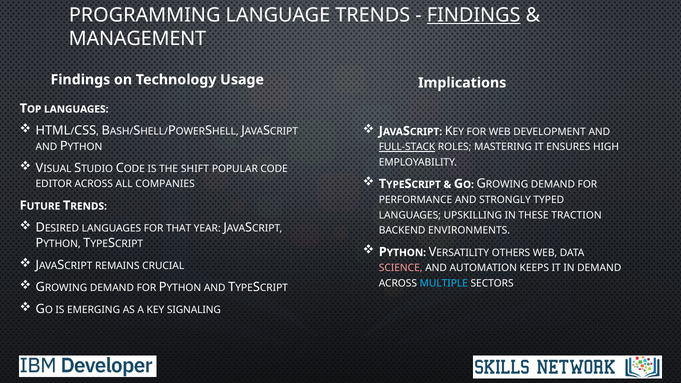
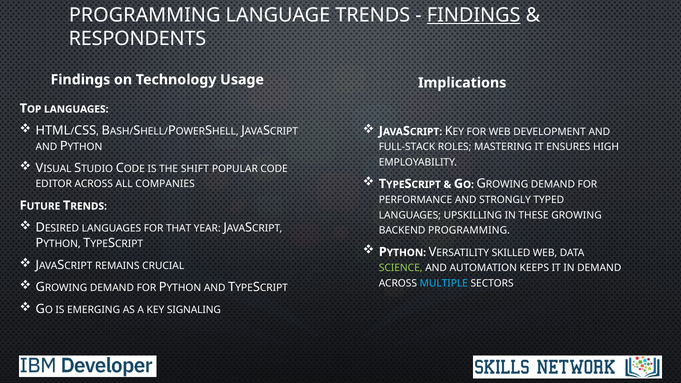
MANAGEMENT: MANAGEMENT -> RESPONDENTS
FULL-STACK underline: present -> none
TRACTION: TRACTION -> GROWING
BACKEND ENVIRONMENTS: ENVIRONMENTS -> PROGRAMMING
OTHERS: OTHERS -> SKILLED
SCIENCE colour: pink -> light green
